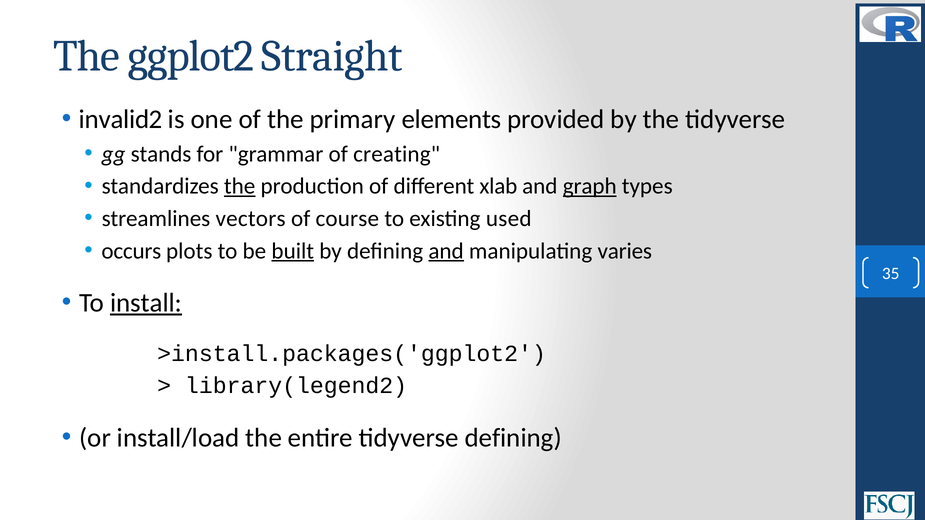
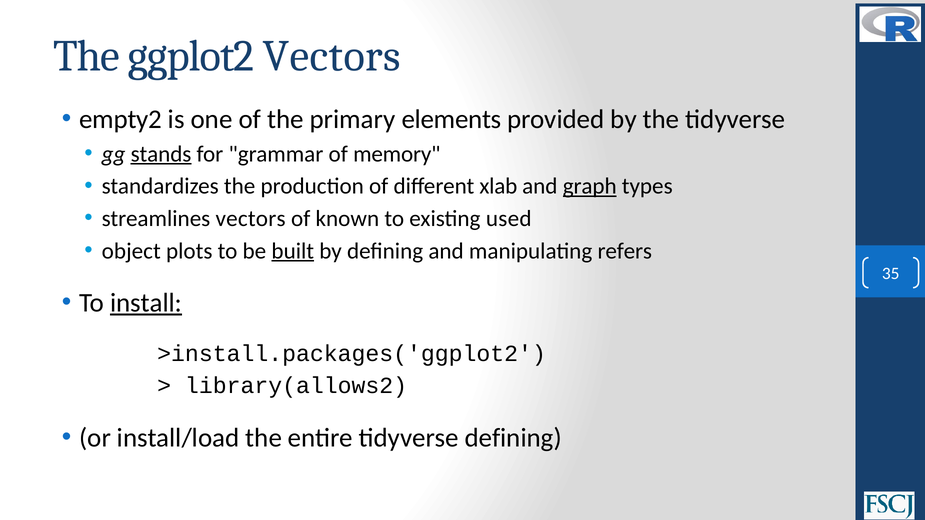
ggplot2 Straight: Straight -> Vectors
invalid2: invalid2 -> empty2
stands underline: none -> present
creating: creating -> memory
the at (240, 186) underline: present -> none
course: course -> known
occurs: occurs -> object
and at (446, 251) underline: present -> none
varies: varies -> refers
library(legend2: library(legend2 -> library(allows2
